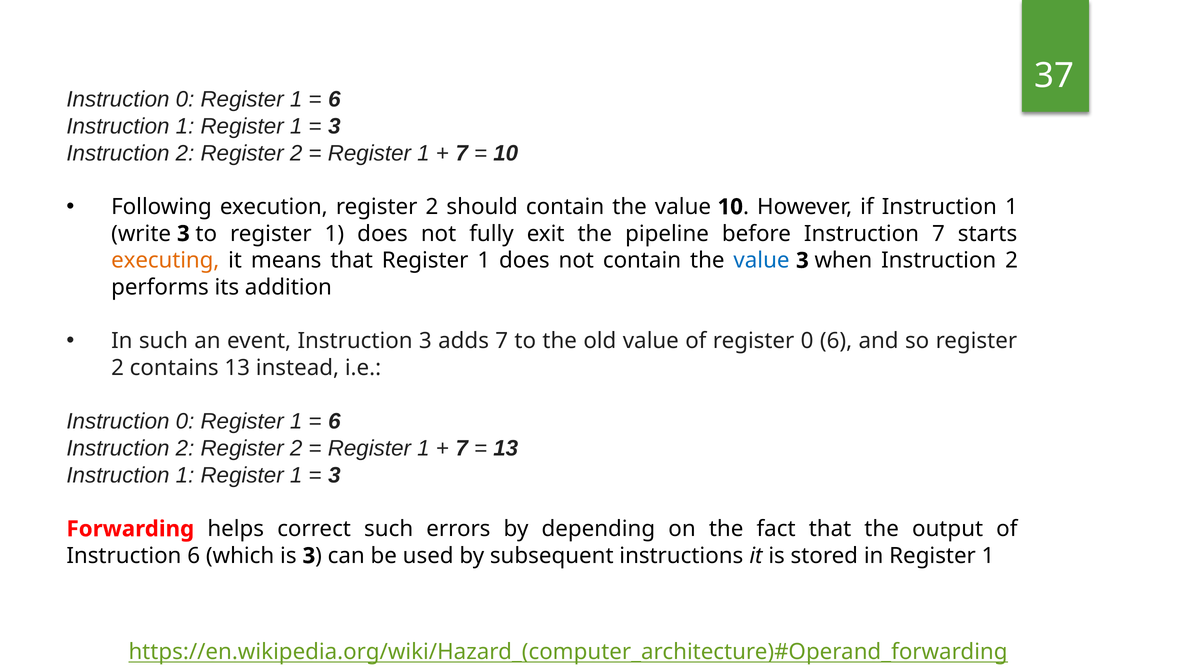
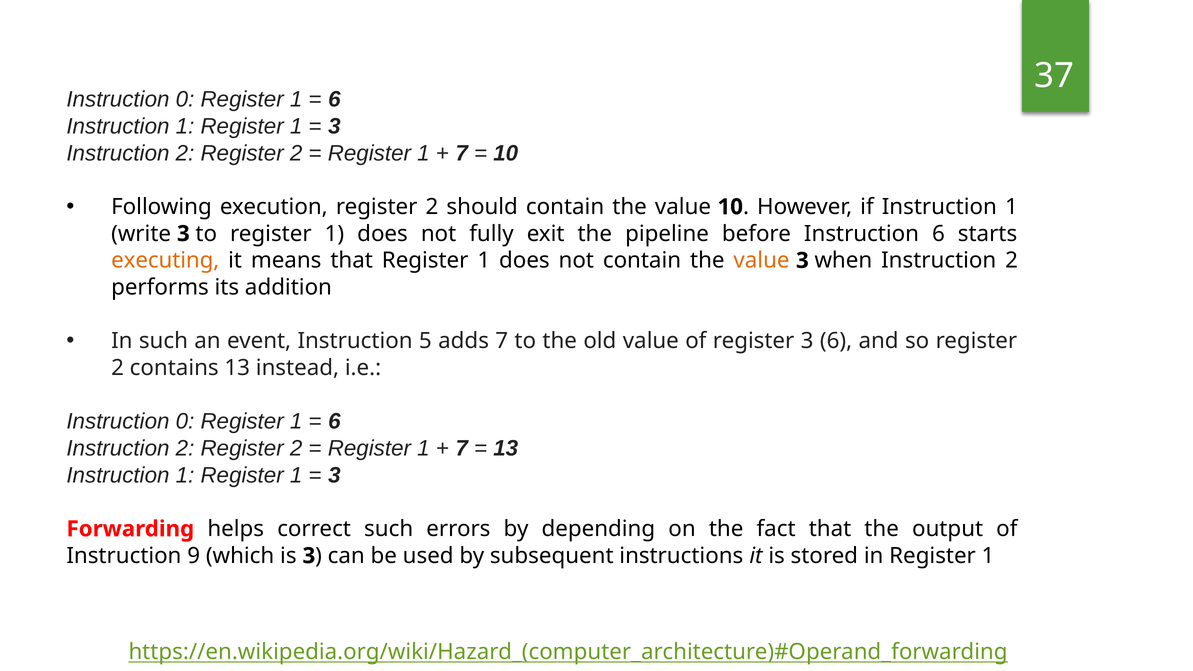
Instruction 7: 7 -> 6
value at (762, 261) colour: blue -> orange
Instruction 3: 3 -> 5
register 0: 0 -> 3
Instruction 6: 6 -> 9
